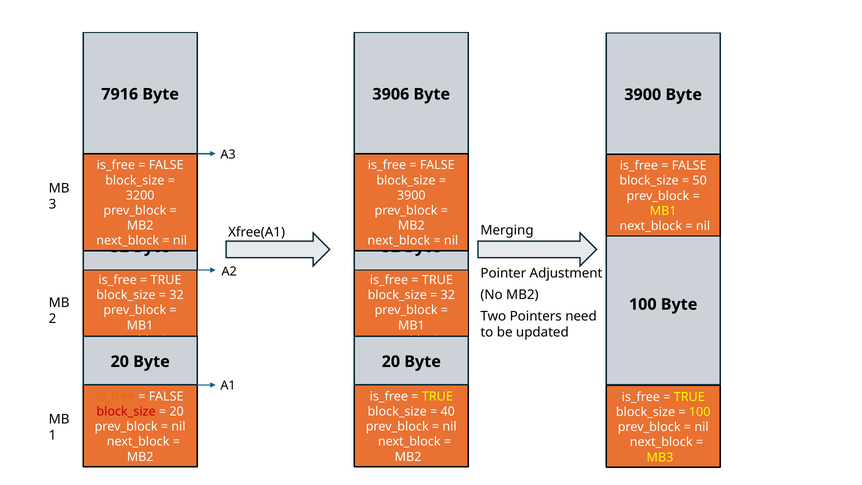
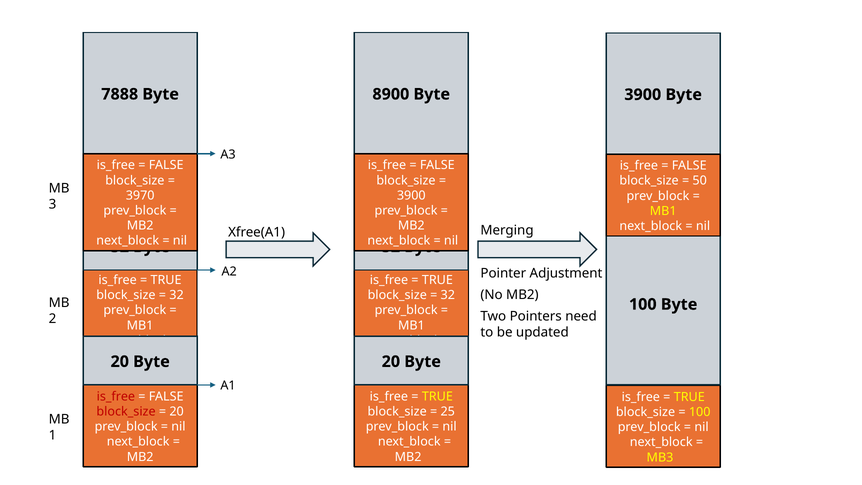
7916: 7916 -> 7888
3906: 3906 -> 8900
3200: 3200 -> 3970
is_free at (116, 396) colour: orange -> red
40: 40 -> 25
